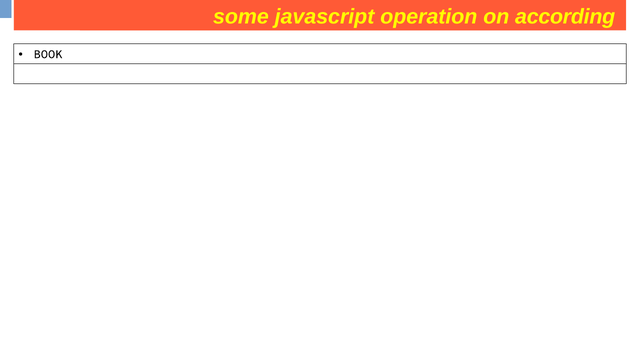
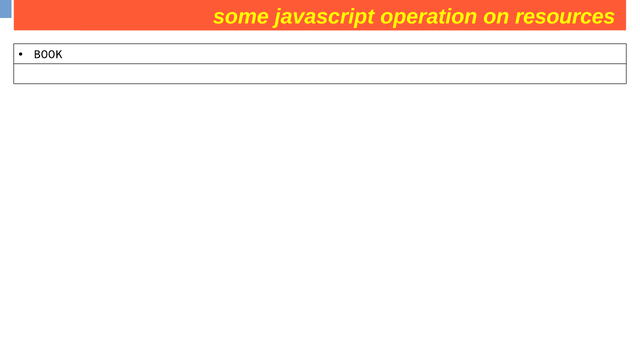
according: according -> resources
